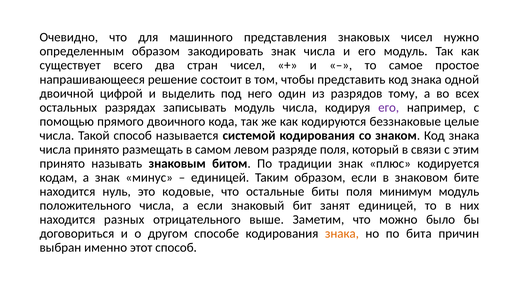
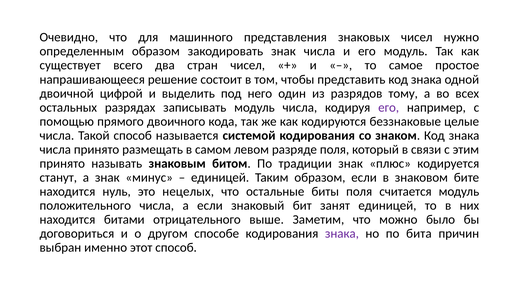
кодам: кодам -> станут
кодовые: кодовые -> нецелых
минимум: минимум -> считается
разных: разных -> битами
знака at (342, 233) colour: orange -> purple
